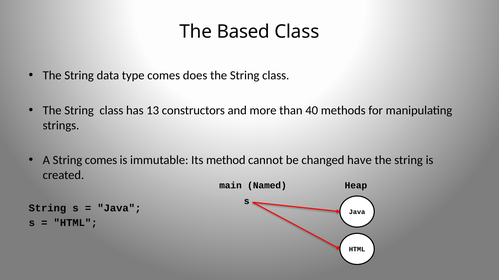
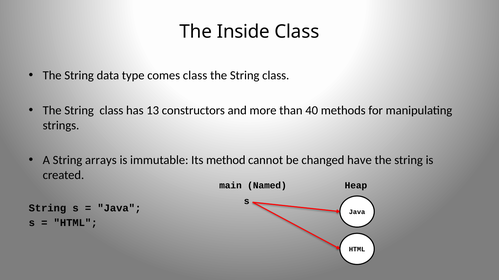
Based: Based -> Inside
comes does: does -> class
String comes: comes -> arrays
